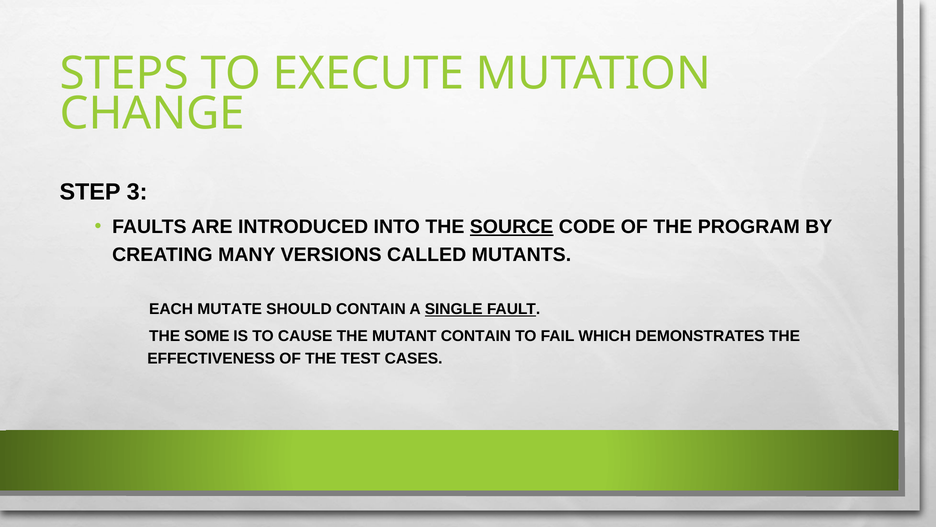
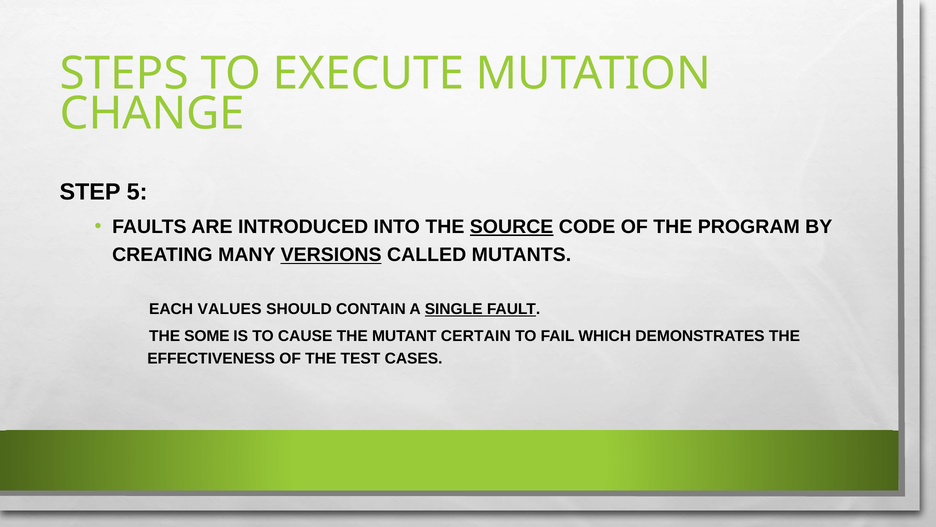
3: 3 -> 5
VERSIONS underline: none -> present
MUTATE: MUTATE -> VALUES
MUTANT CONTAIN: CONTAIN -> CERTAIN
